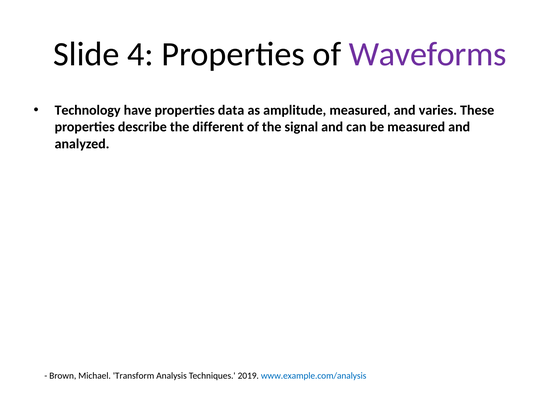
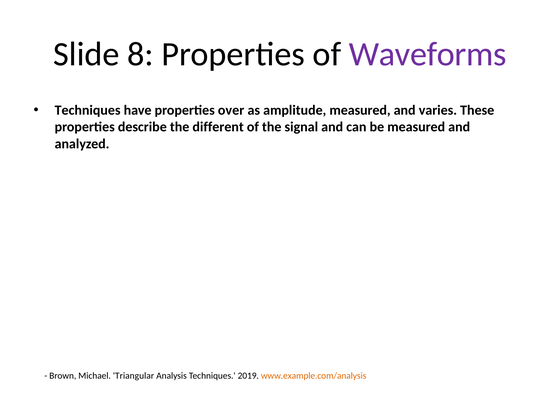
4: 4 -> 8
Technology at (88, 110): Technology -> Techniques
data: data -> over
Transform: Transform -> Triangular
www.example.com/analysis colour: blue -> orange
